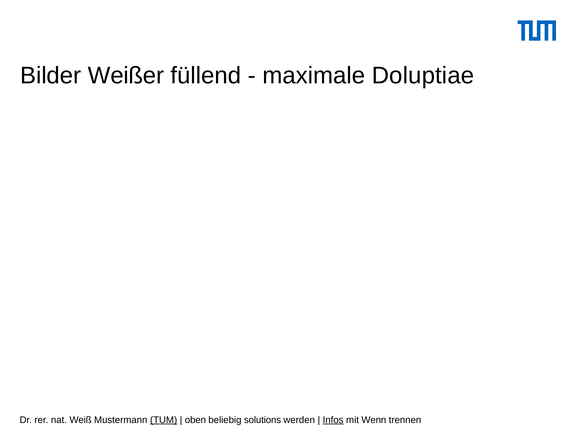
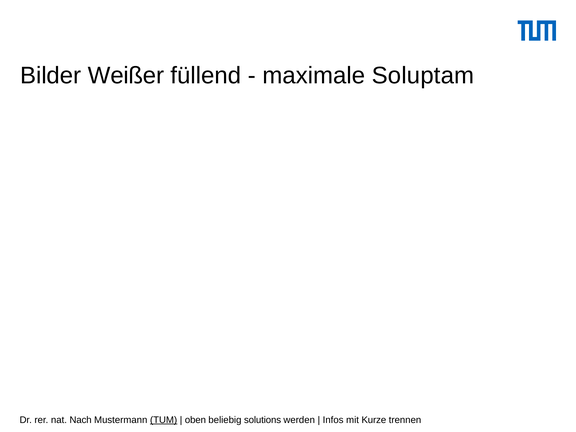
Doluptiae: Doluptiae -> Soluptam
Weiß: Weiß -> Nach
Infos underline: present -> none
Wenn: Wenn -> Kurze
